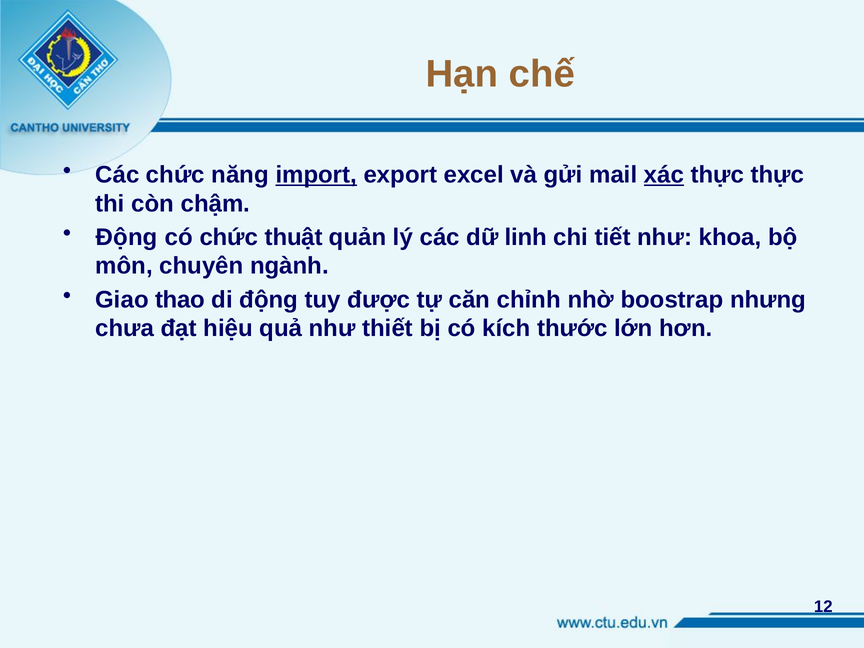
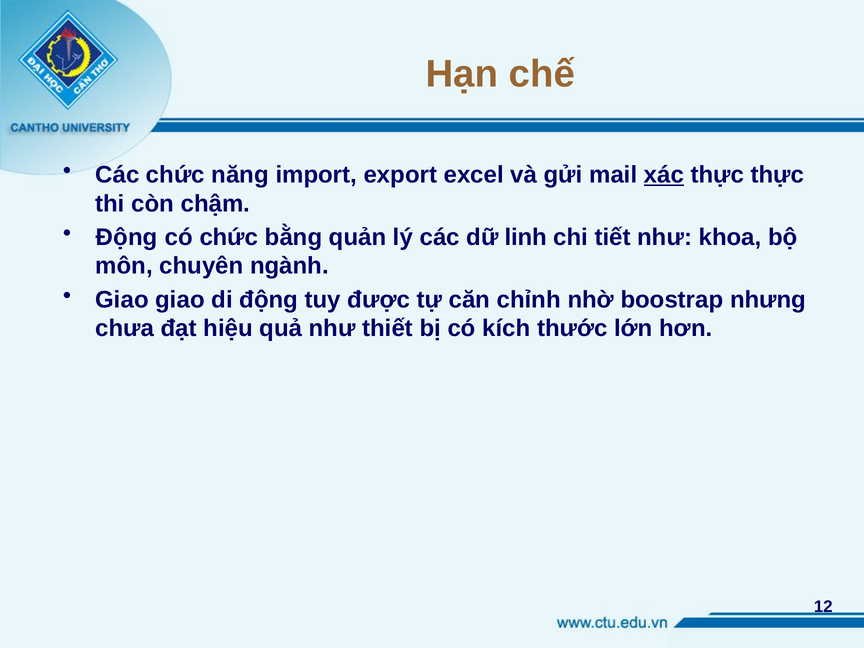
import underline: present -> none
thuật: thuật -> bằng
Giao thao: thao -> giao
